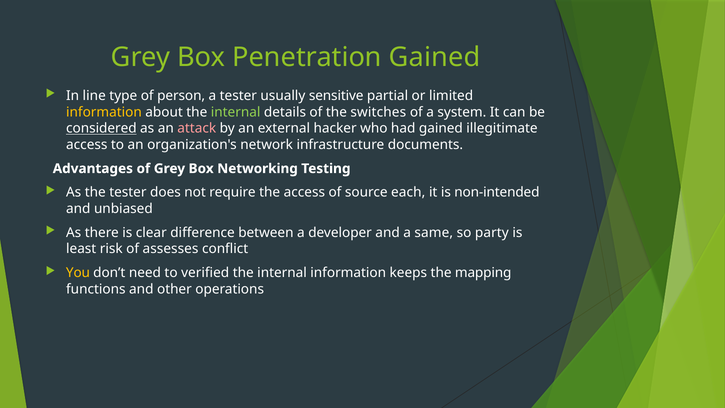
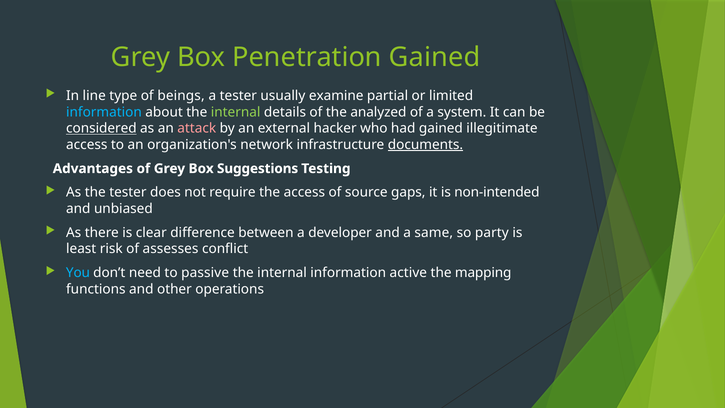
person: person -> beings
sensitive: sensitive -> examine
information at (104, 112) colour: yellow -> light blue
switches: switches -> analyzed
documents underline: none -> present
Networking: Networking -> Suggestions
each: each -> gaps
You colour: yellow -> light blue
verified: verified -> passive
keeps: keeps -> active
